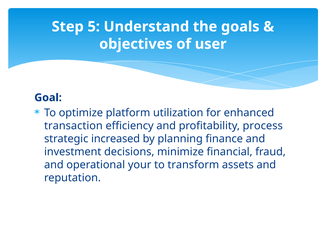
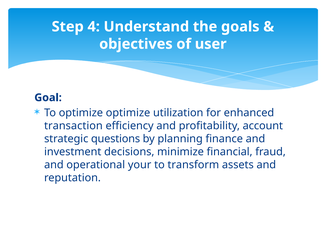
5: 5 -> 4
optimize platform: platform -> optimize
process: process -> account
increased: increased -> questions
